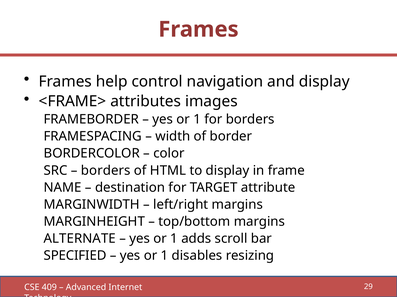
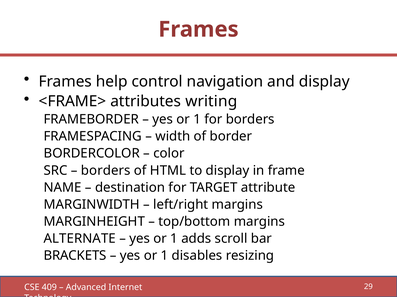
images: images -> writing
SPECIFIED: SPECIFIED -> BRACKETS
